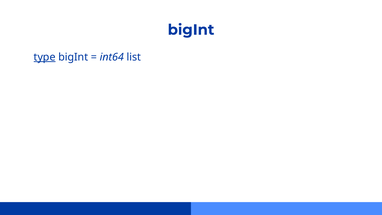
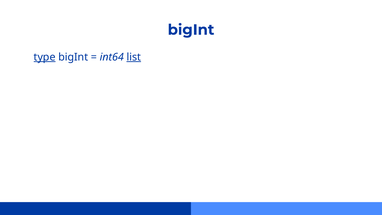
list underline: none -> present
